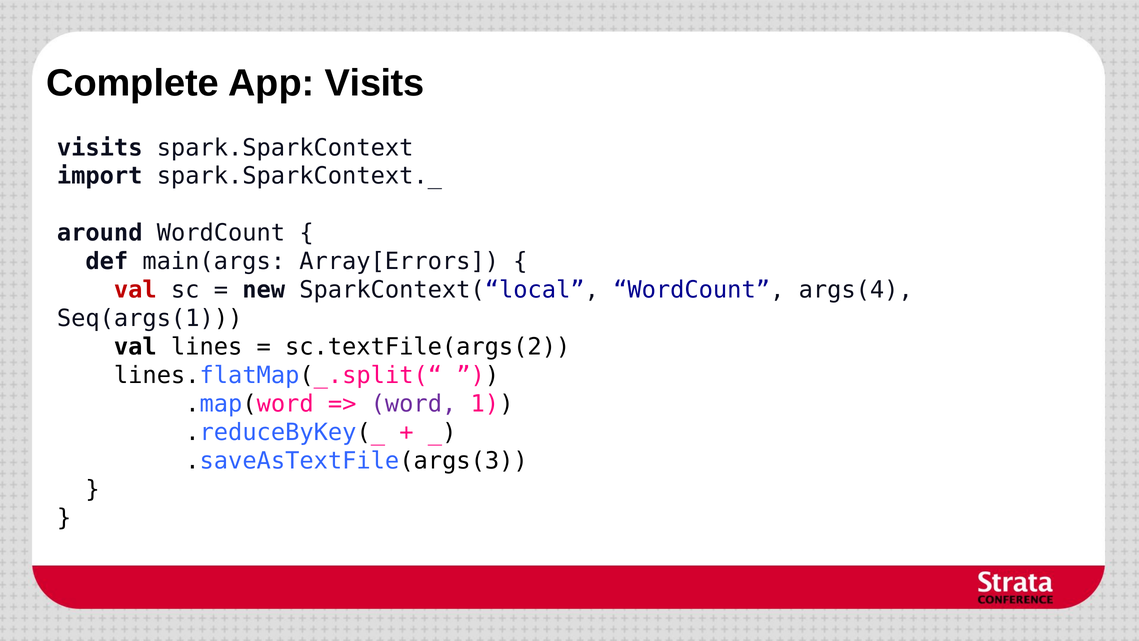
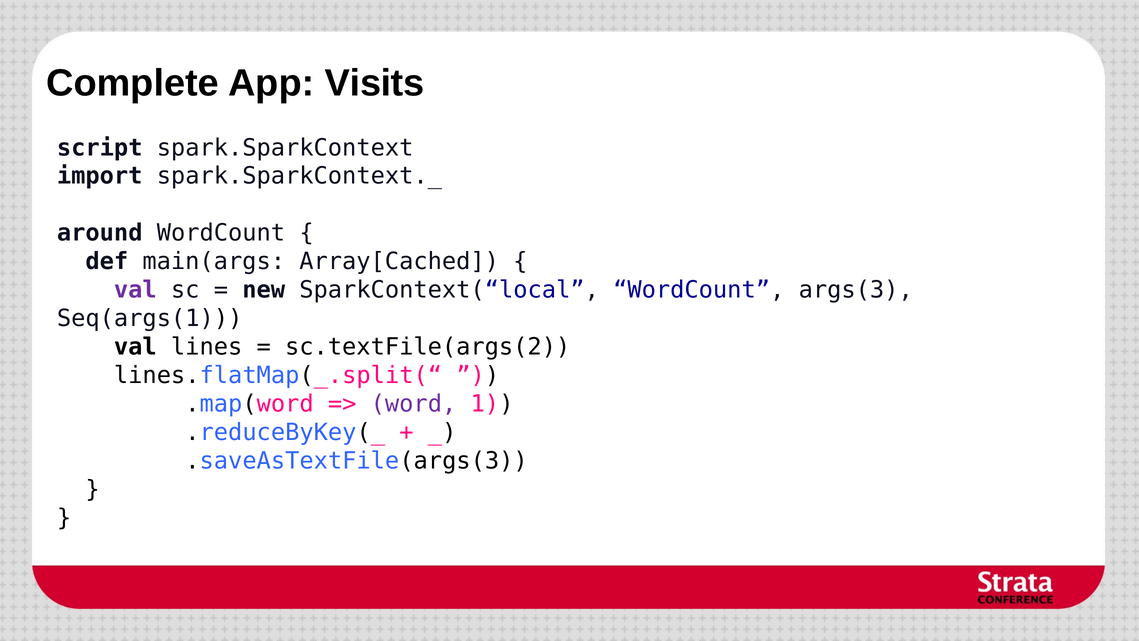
visits at (100, 148): visits -> script
Array[Errors: Array[Errors -> Array[Cached
val at (135, 290) colour: red -> purple
args(4: args(4 -> args(3
